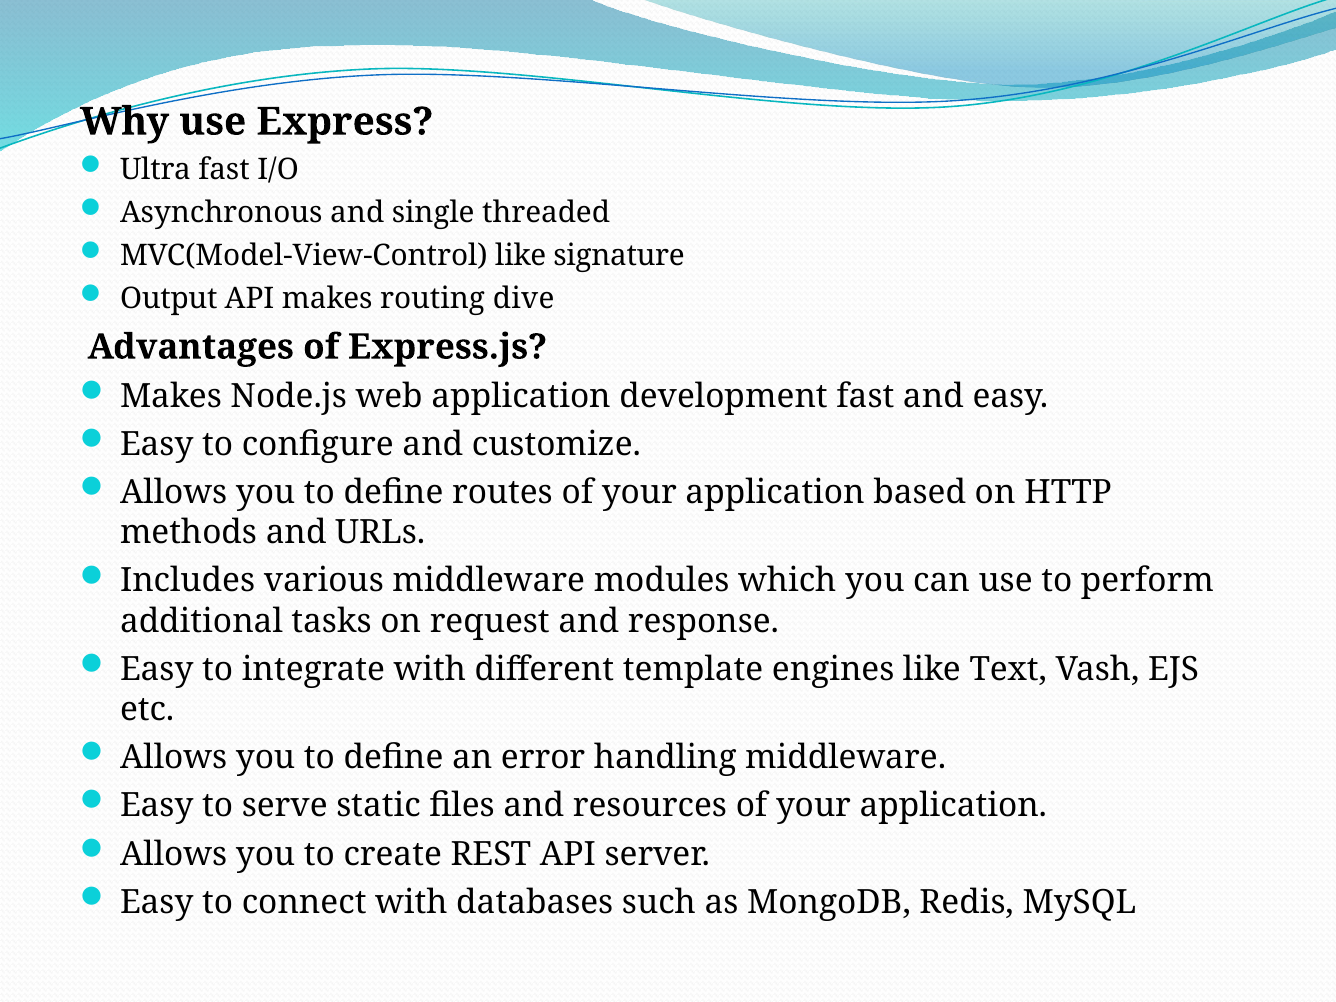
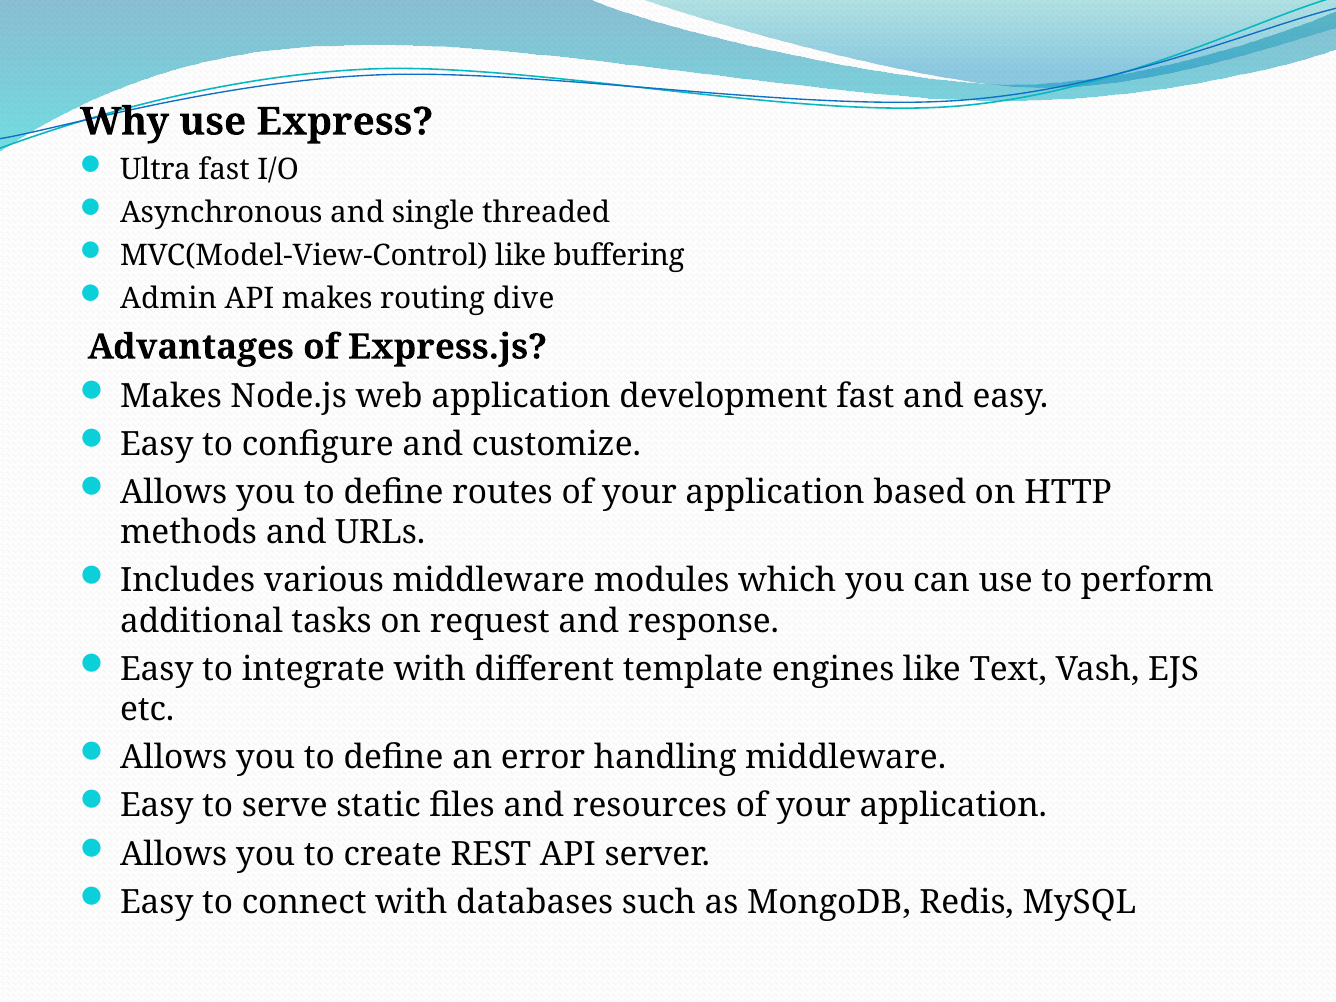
signature: signature -> buffering
Output: Output -> Admin
